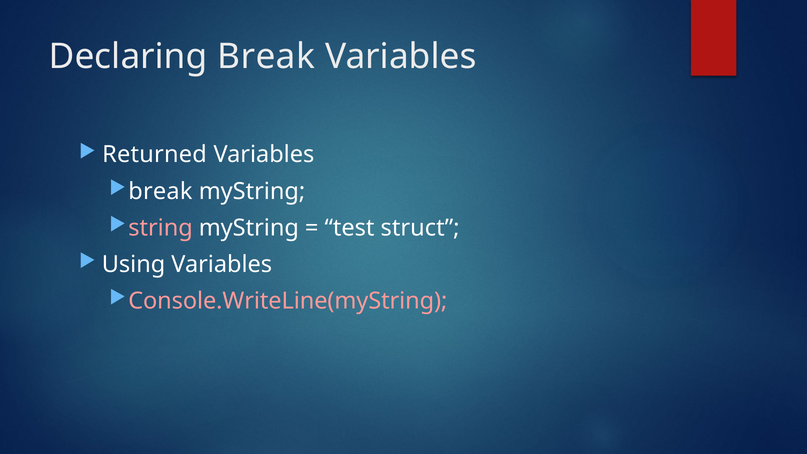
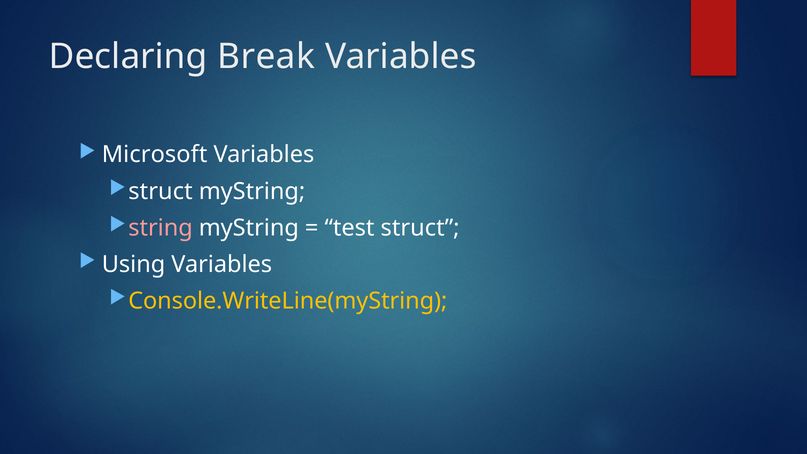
Returned: Returned -> Microsoft
break at (160, 191): break -> struct
Console.WriteLine(myString colour: pink -> yellow
